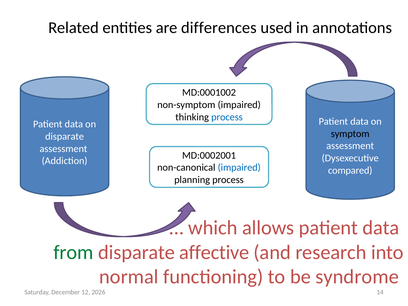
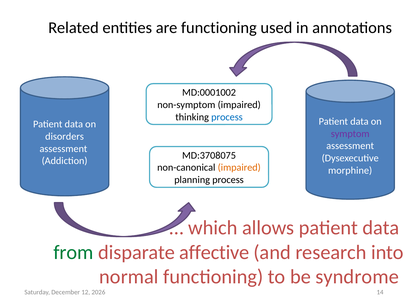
are differences: differences -> functioning
symptom colour: black -> purple
disparate at (65, 136): disparate -> disorders
MD:0002001: MD:0002001 -> MD:3708075
impaired at (239, 168) colour: blue -> orange
compared: compared -> morphine
